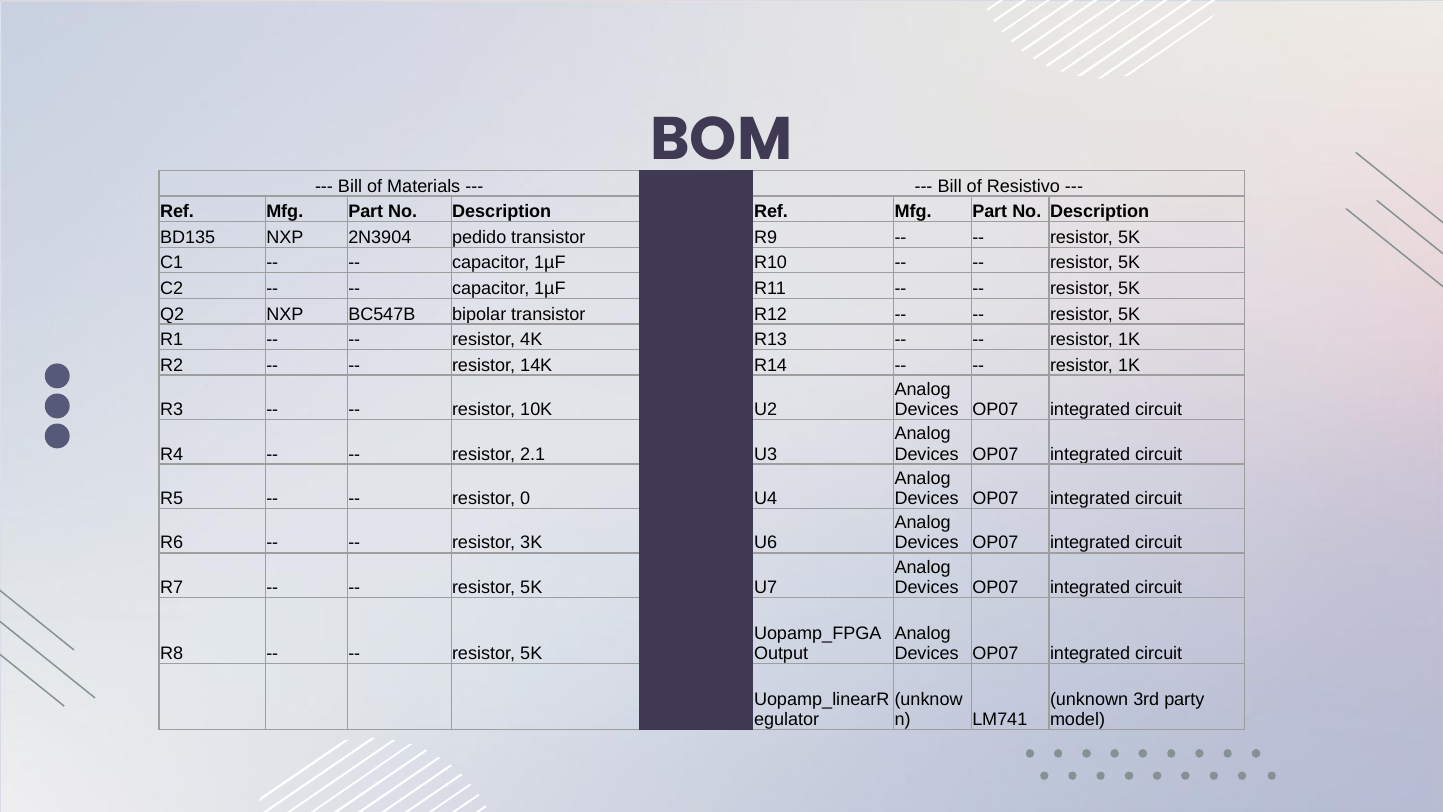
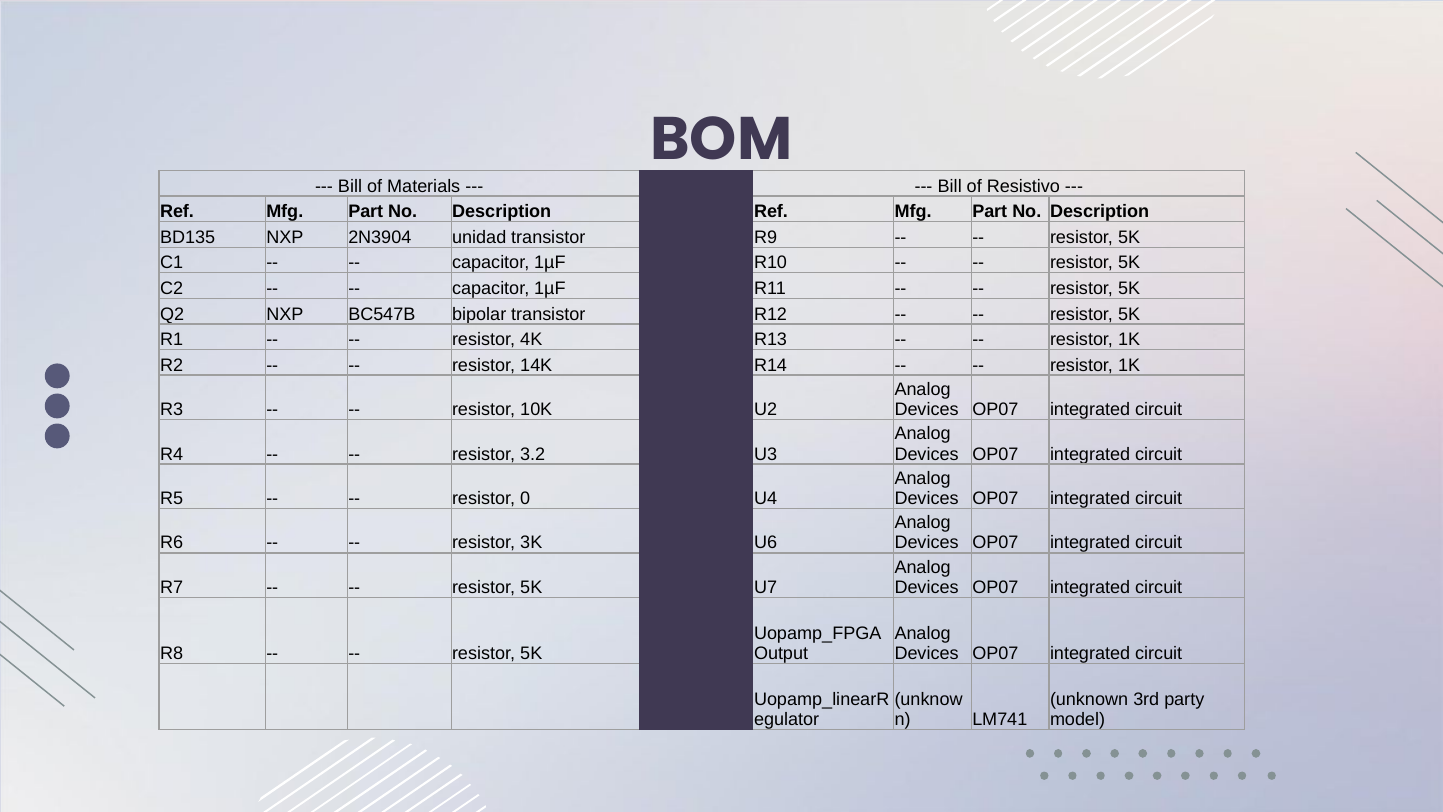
pedido: pedido -> unidad
2.1: 2.1 -> 3.2
